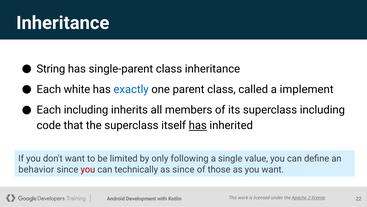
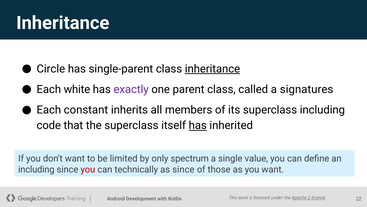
String: String -> Circle
inheritance at (212, 69) underline: none -> present
exactly colour: blue -> purple
implement: implement -> signatures
Each including: including -> constant
following: following -> spectrum
behavior at (36, 169): behavior -> including
